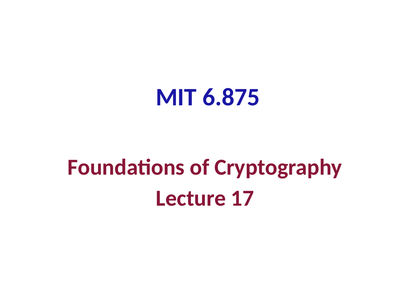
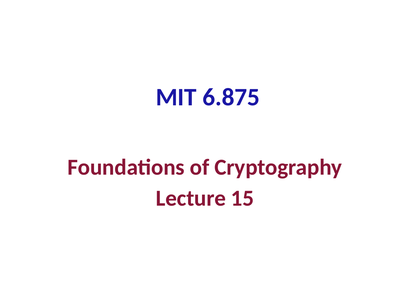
17: 17 -> 15
